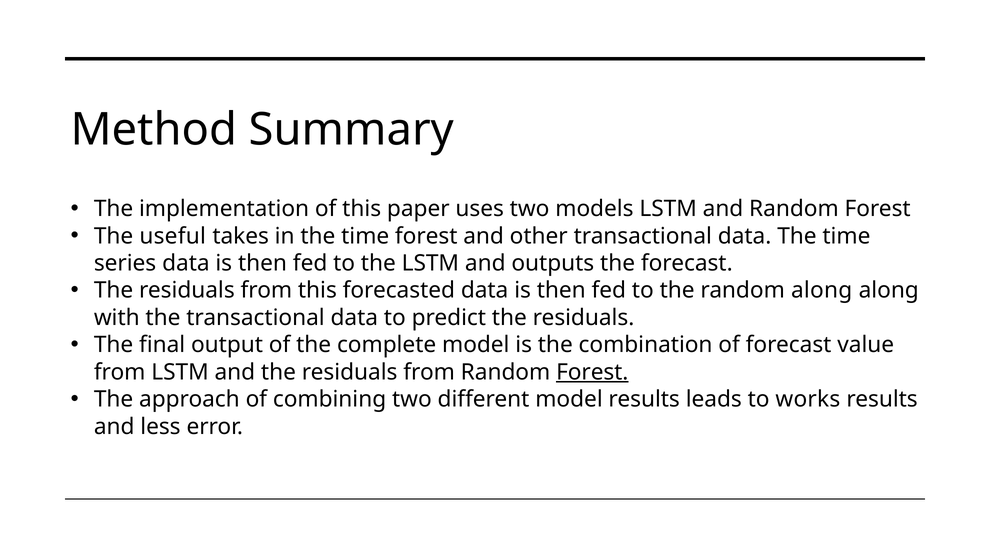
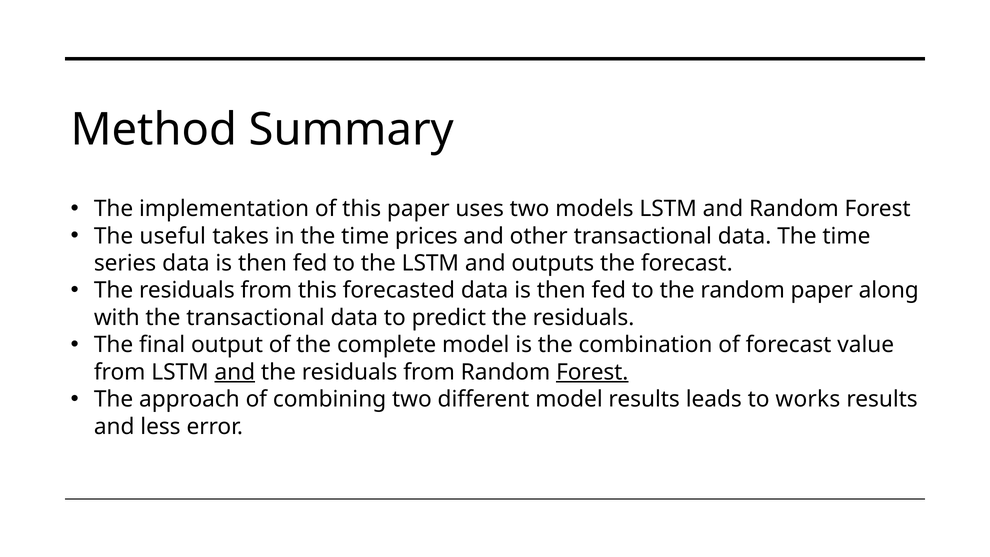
time forest: forest -> prices
random along: along -> paper
and at (235, 372) underline: none -> present
